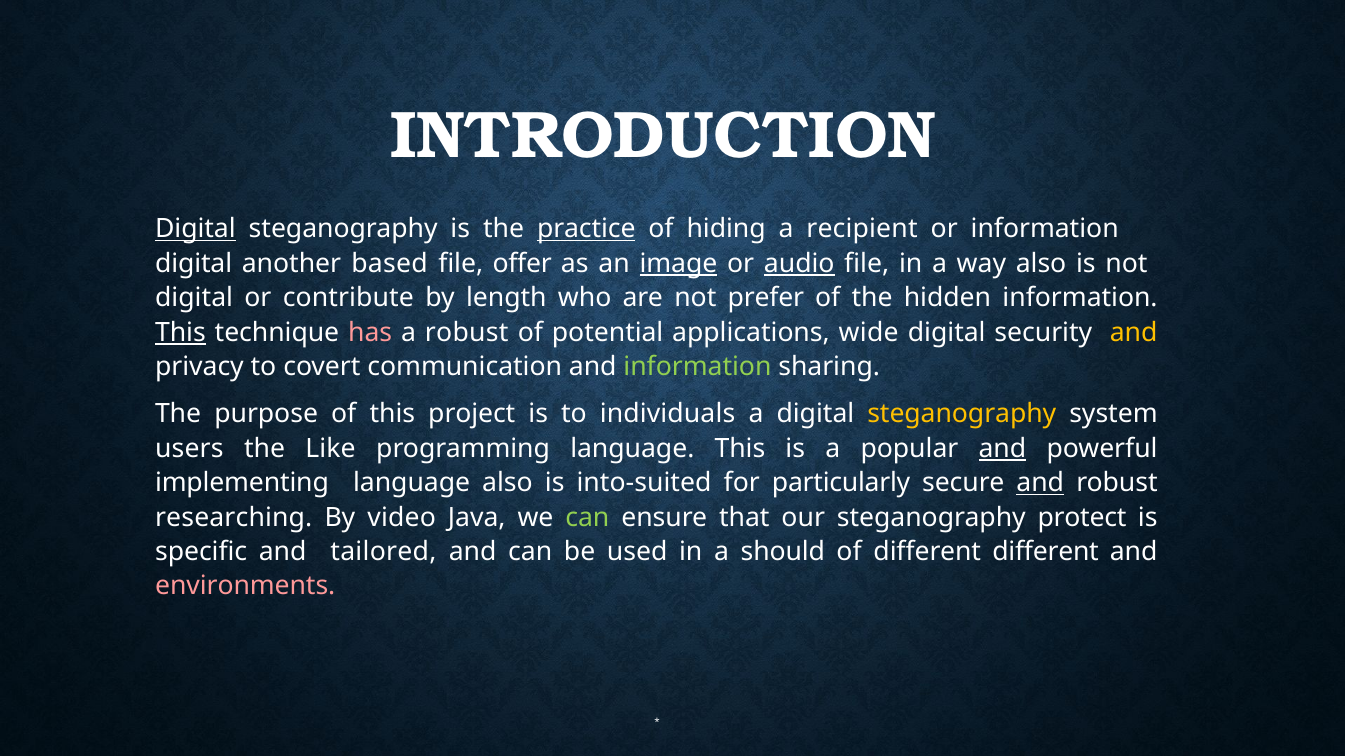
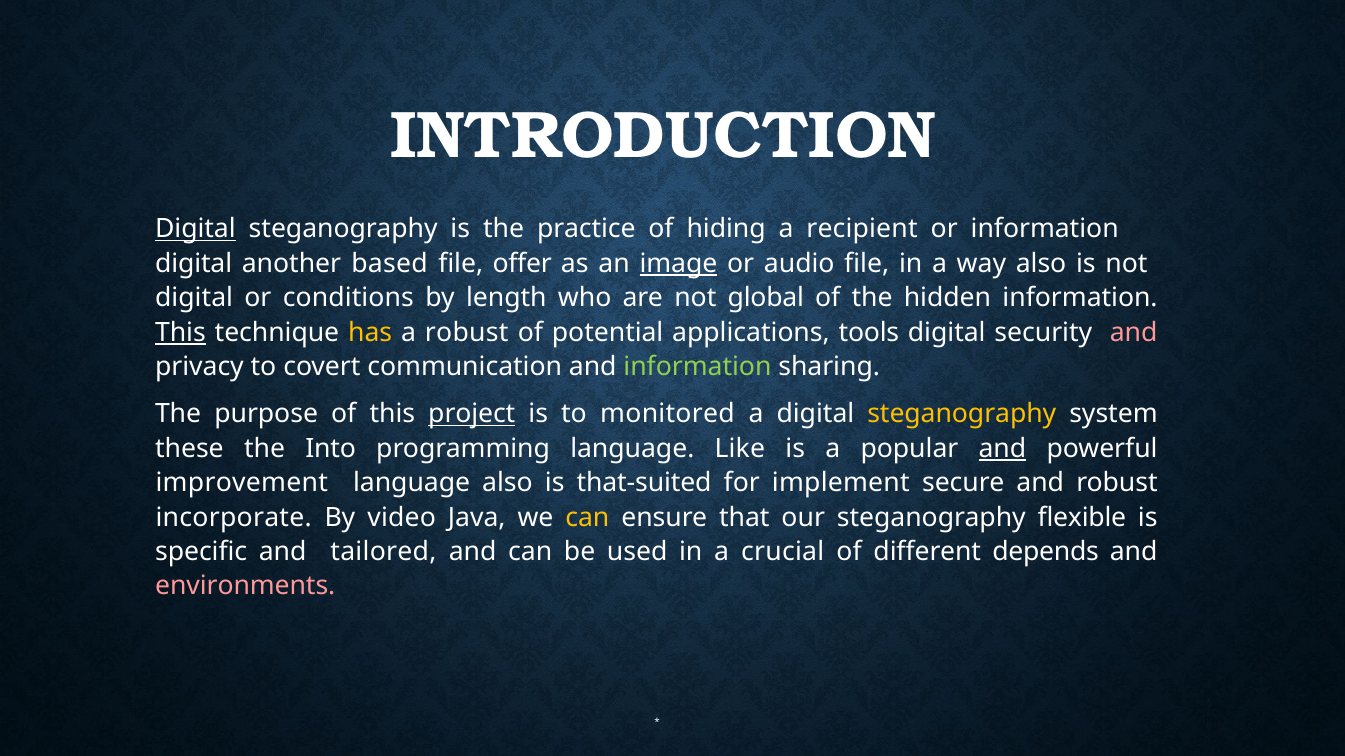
practice underline: present -> none
audio underline: present -> none
contribute: contribute -> conditions
prefer: prefer -> global
has colour: pink -> yellow
wide: wide -> tools
and at (1134, 333) colour: yellow -> pink
project underline: none -> present
individuals: individuals -> monitored
users: users -> these
Like: Like -> Into
language This: This -> Like
implementing: implementing -> improvement
into-suited: into-suited -> that-suited
particularly: particularly -> implement
and at (1040, 483) underline: present -> none
researching: researching -> incorporate
can at (587, 518) colour: light green -> yellow
protect: protect -> flexible
should: should -> crucial
different different: different -> depends
